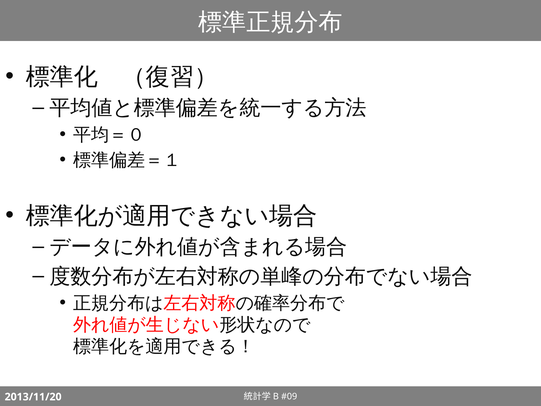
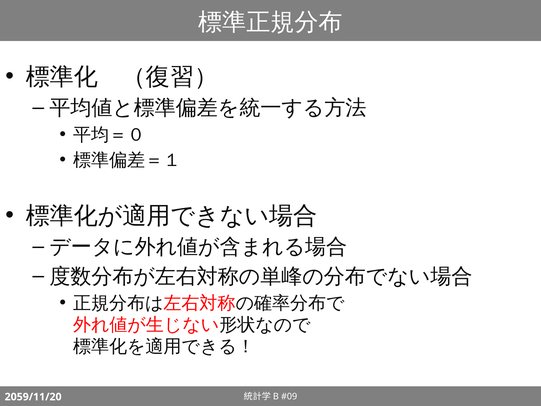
2013/11/20: 2013/11/20 -> 2059/11/20
